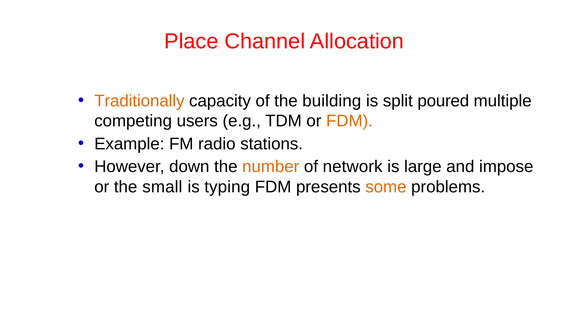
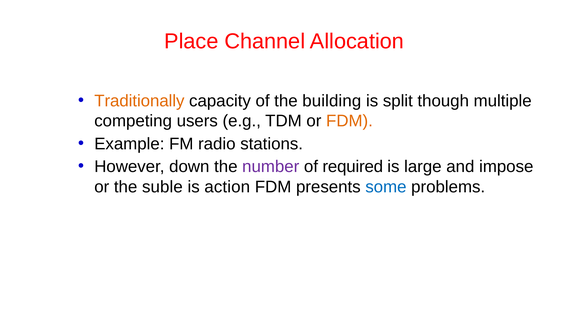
poured: poured -> though
number colour: orange -> purple
network: network -> required
small: small -> suble
typing: typing -> action
some colour: orange -> blue
